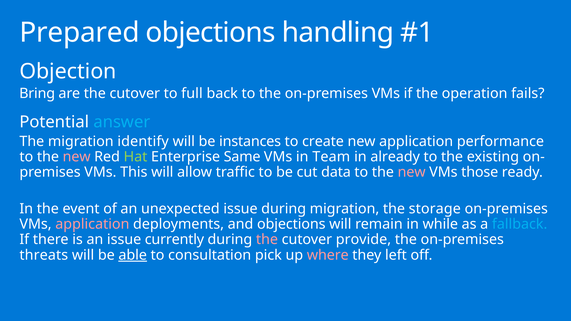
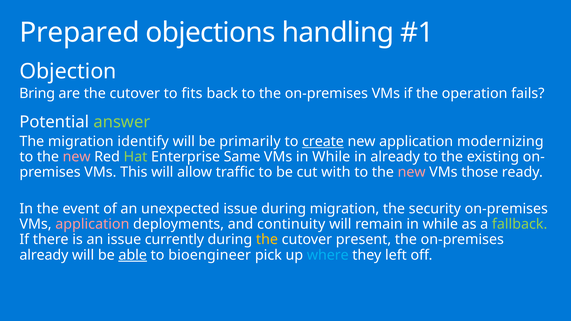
full: full -> fits
answer colour: light blue -> light green
instances: instances -> primarily
create underline: none -> present
performance: performance -> modernizing
VMs in Team: Team -> While
data: data -> with
storage: storage -> security
and objections: objections -> continuity
fallback colour: light blue -> light green
the at (267, 240) colour: pink -> yellow
provide: provide -> present
threats at (44, 255): threats -> already
consultation: consultation -> bioengineer
where colour: pink -> light blue
